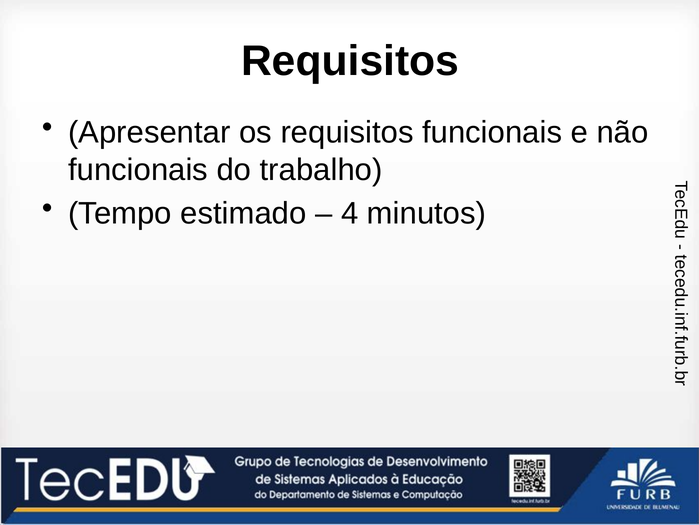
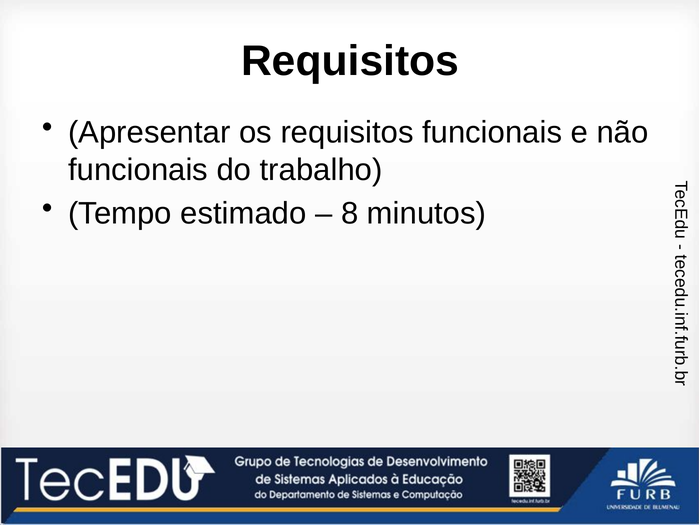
4: 4 -> 8
